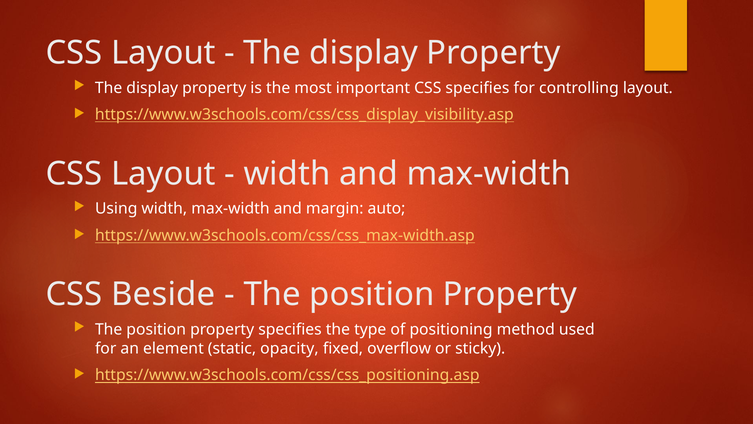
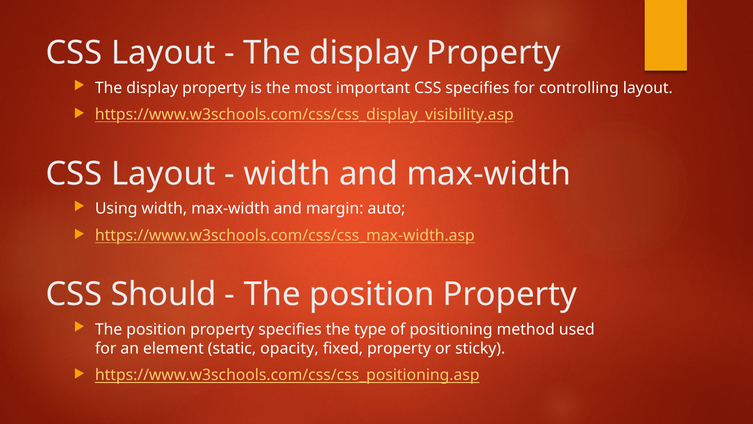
Beside: Beside -> Should
fixed overflow: overflow -> property
